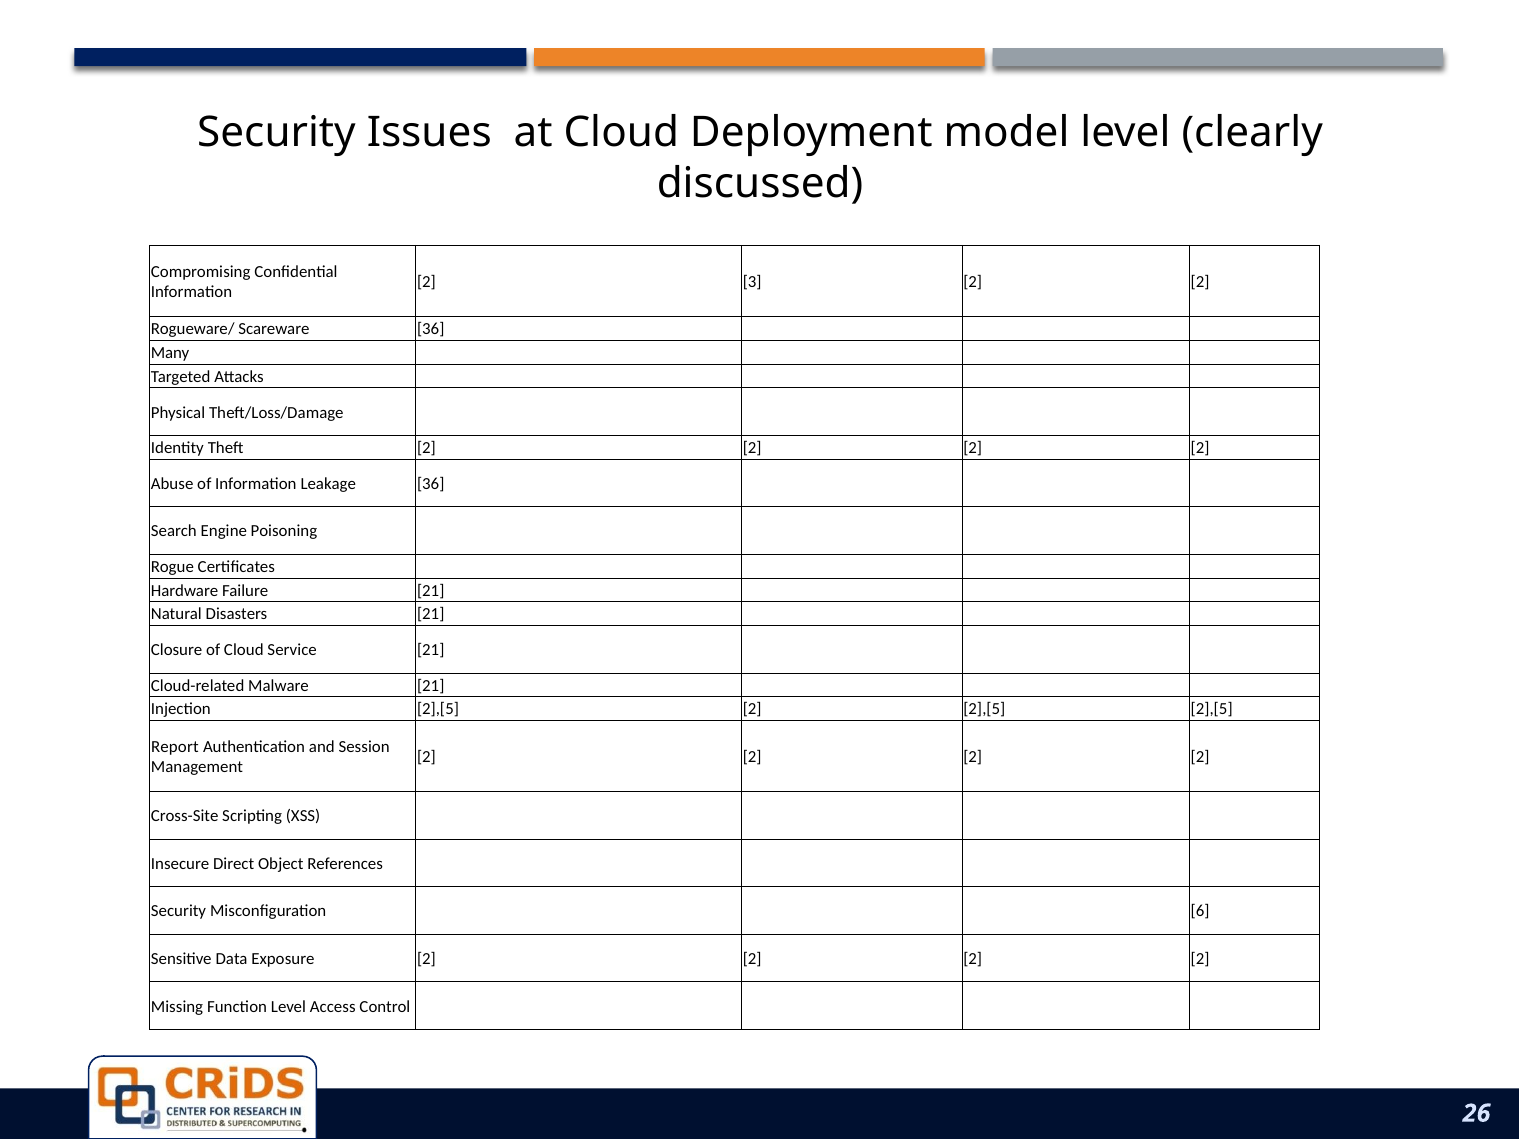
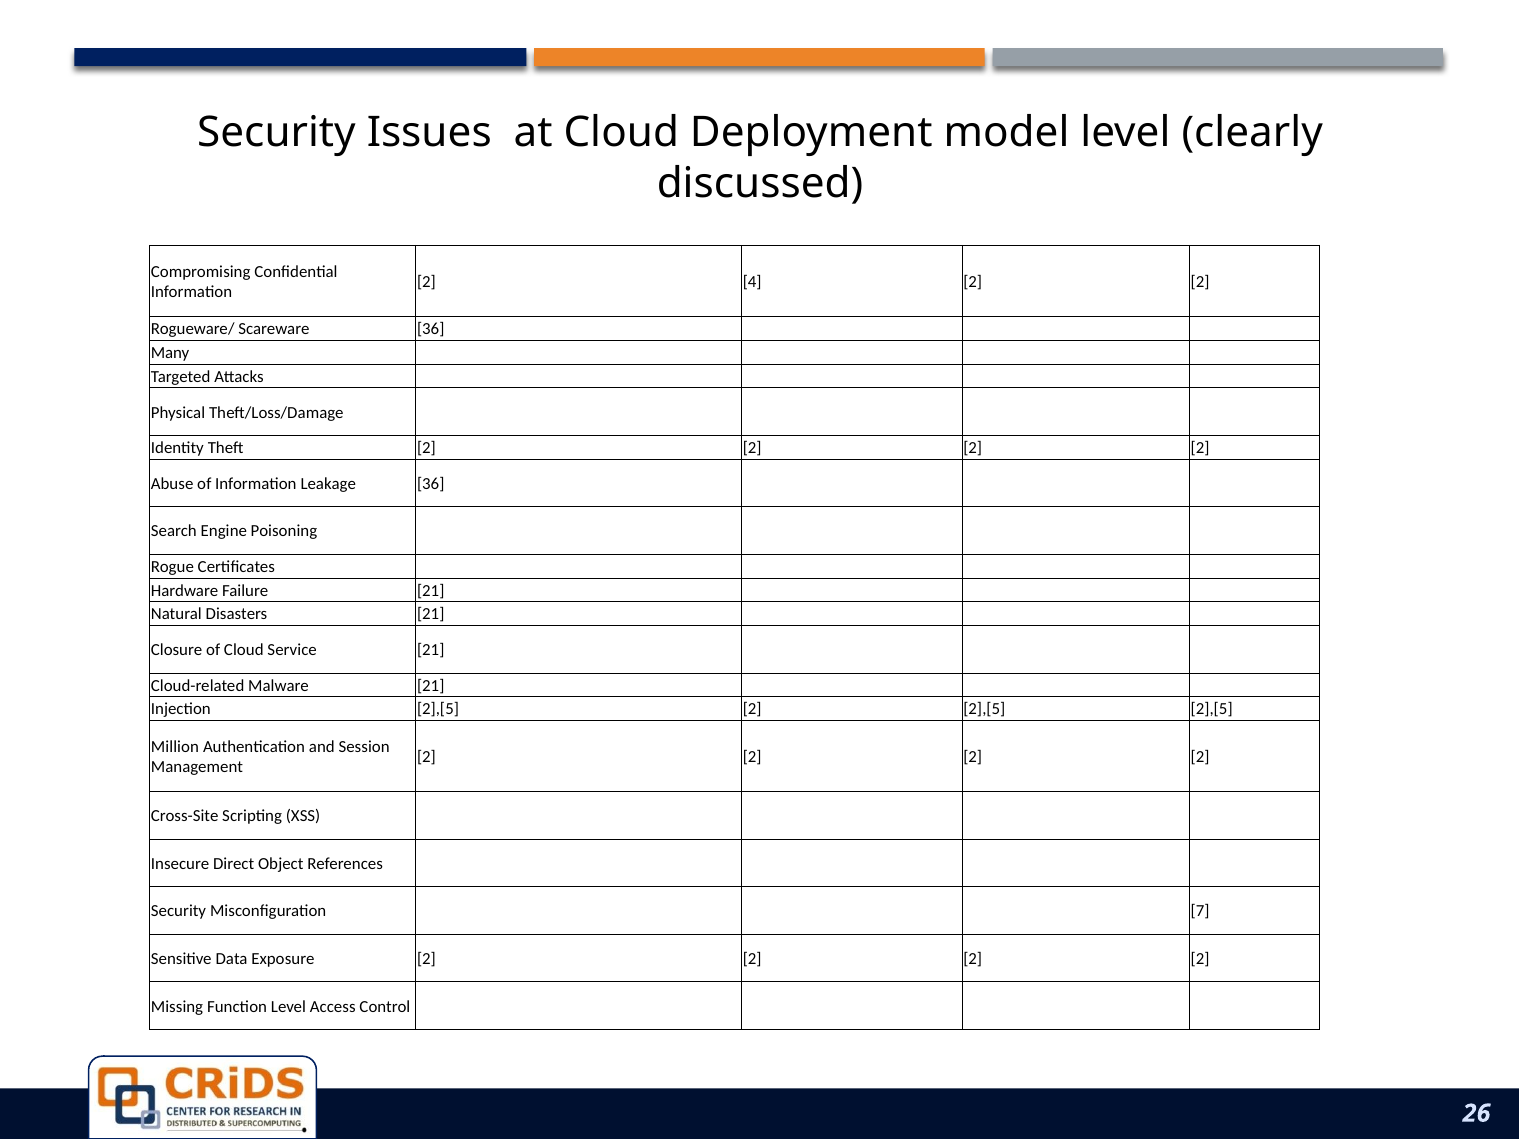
3: 3 -> 4
Report: Report -> Million
6: 6 -> 7
